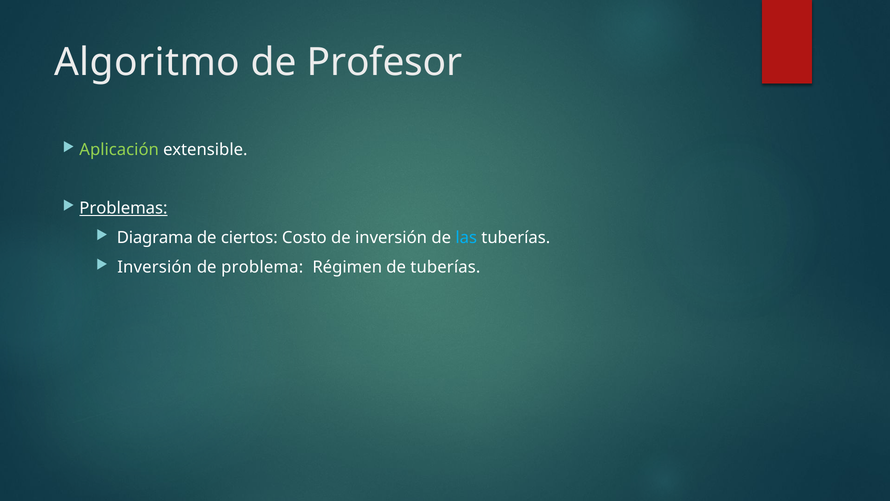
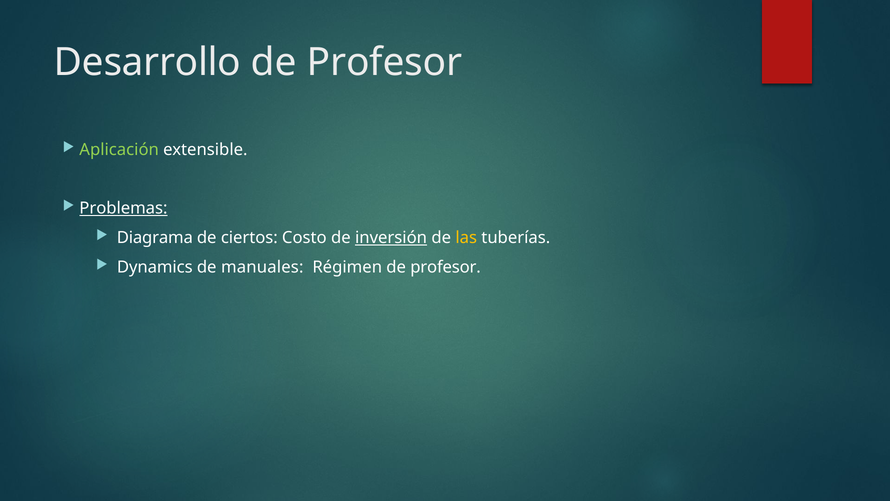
Algoritmo: Algoritmo -> Desarrollo
inversión at (391, 238) underline: none -> present
las colour: light blue -> yellow
Inversión at (155, 267): Inversión -> Dynamics
problema: problema -> manuales
Régimen de tuberías: tuberías -> profesor
